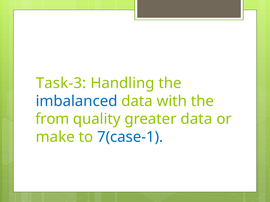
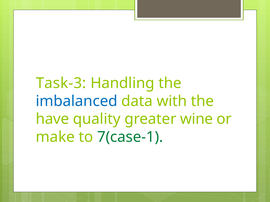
from: from -> have
greater data: data -> wine
7(case-1 colour: blue -> green
